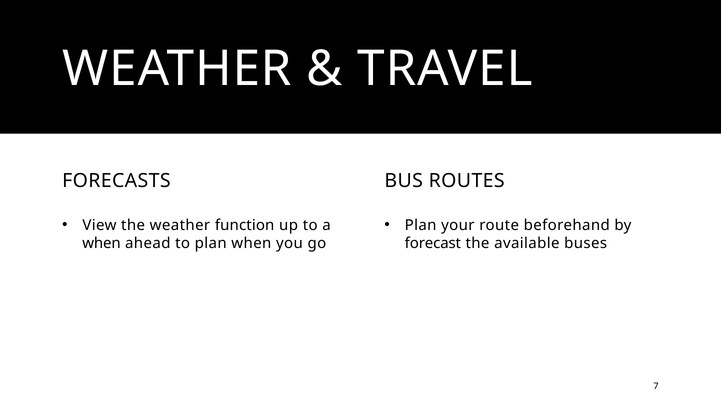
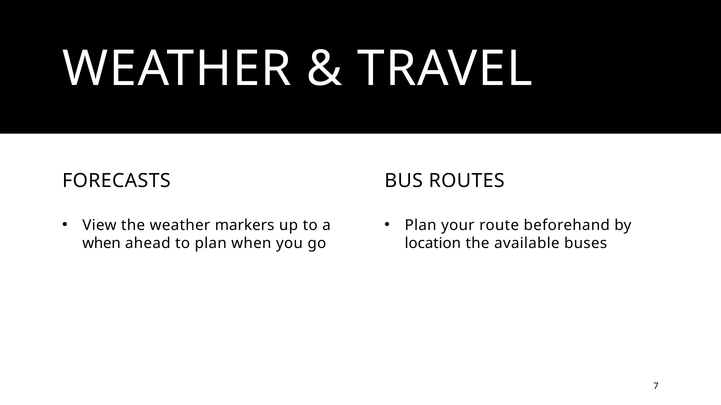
function: function -> markers
forecast: forecast -> location
